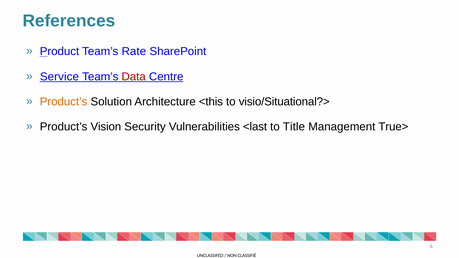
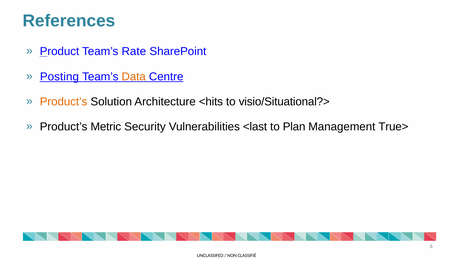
Service: Service -> Posting
Data colour: red -> orange
<this: <this -> <hits
Vision: Vision -> Metric
Title: Title -> Plan
